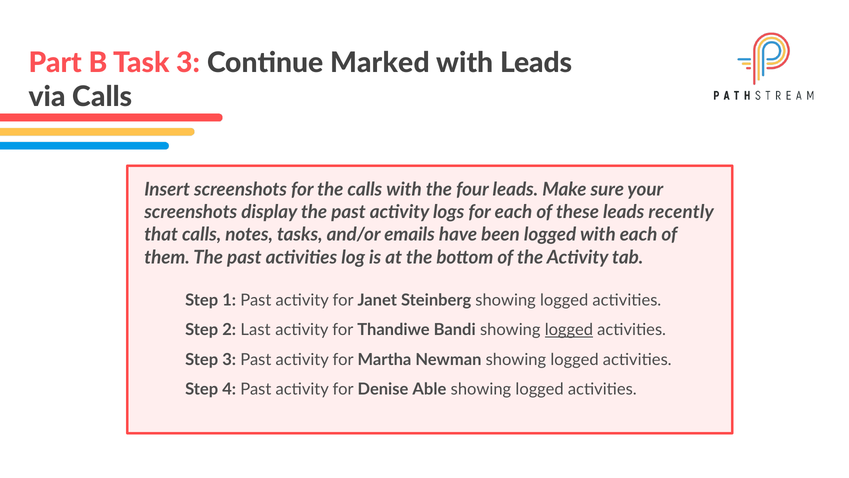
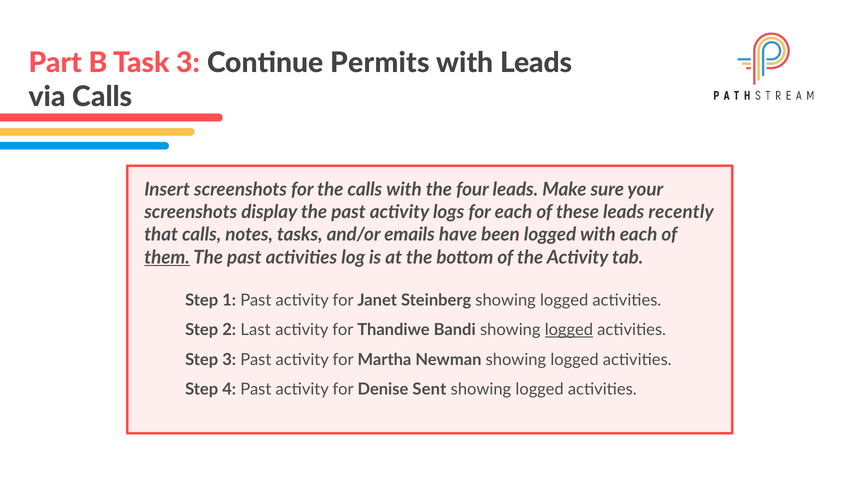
Marked: Marked -> Permits
them underline: none -> present
Able: Able -> Sent
